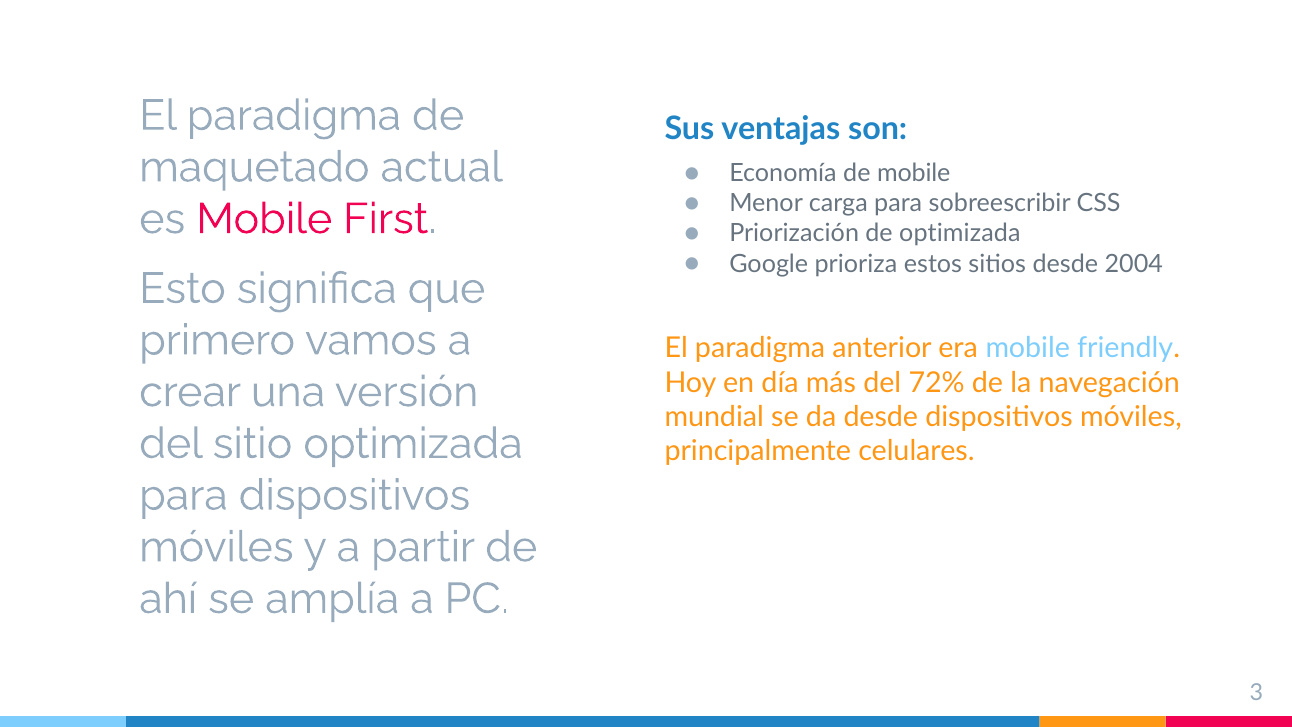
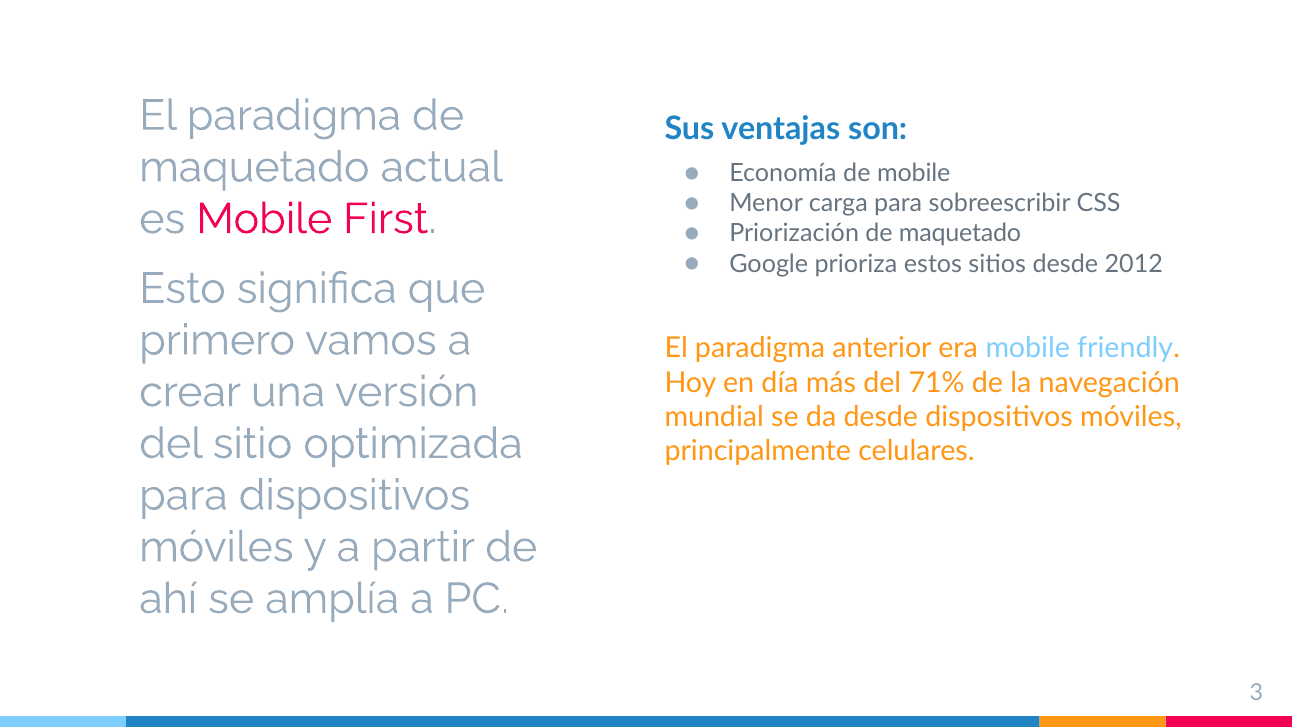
Priorización de optimizada: optimizada -> maquetado
2004: 2004 -> 2012
72%: 72% -> 71%
